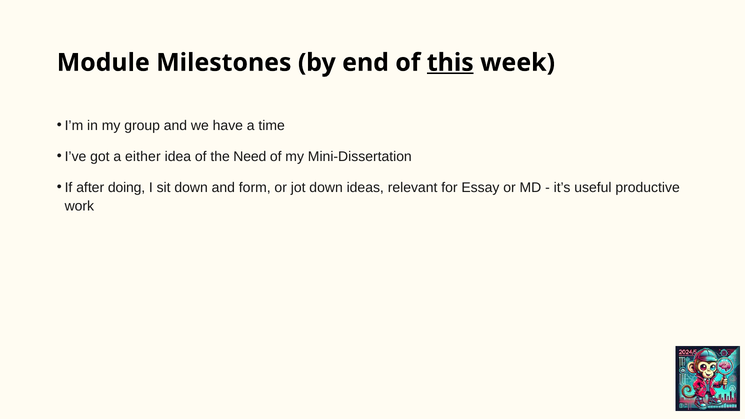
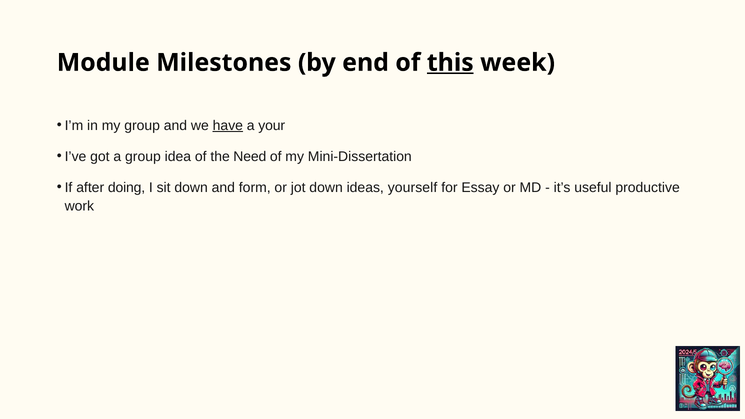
have underline: none -> present
time: time -> your
a either: either -> group
relevant: relevant -> yourself
